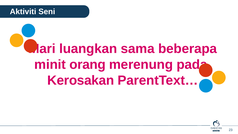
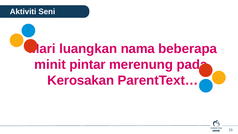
sama: sama -> nama
orang: orang -> pintar
